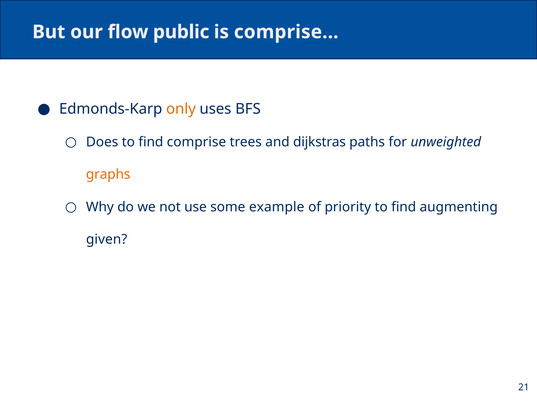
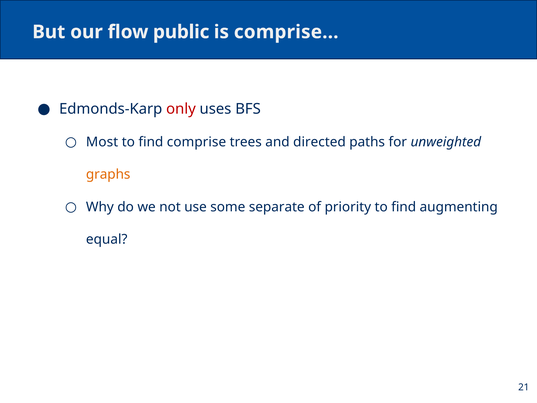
only colour: orange -> red
Does: Does -> Most
dijkstras: dijkstras -> directed
example: example -> separate
given: given -> equal
